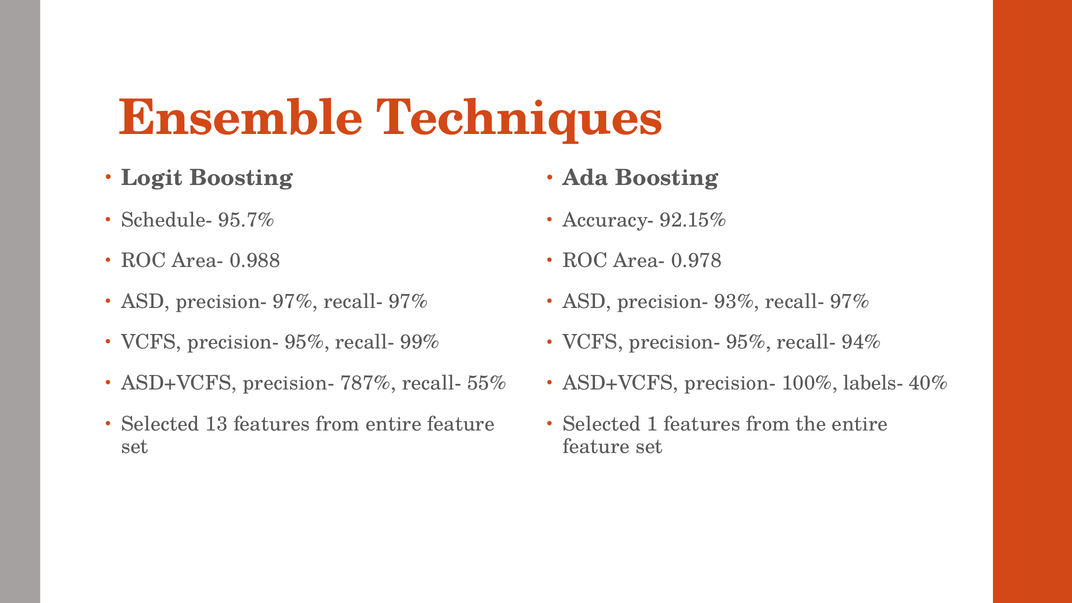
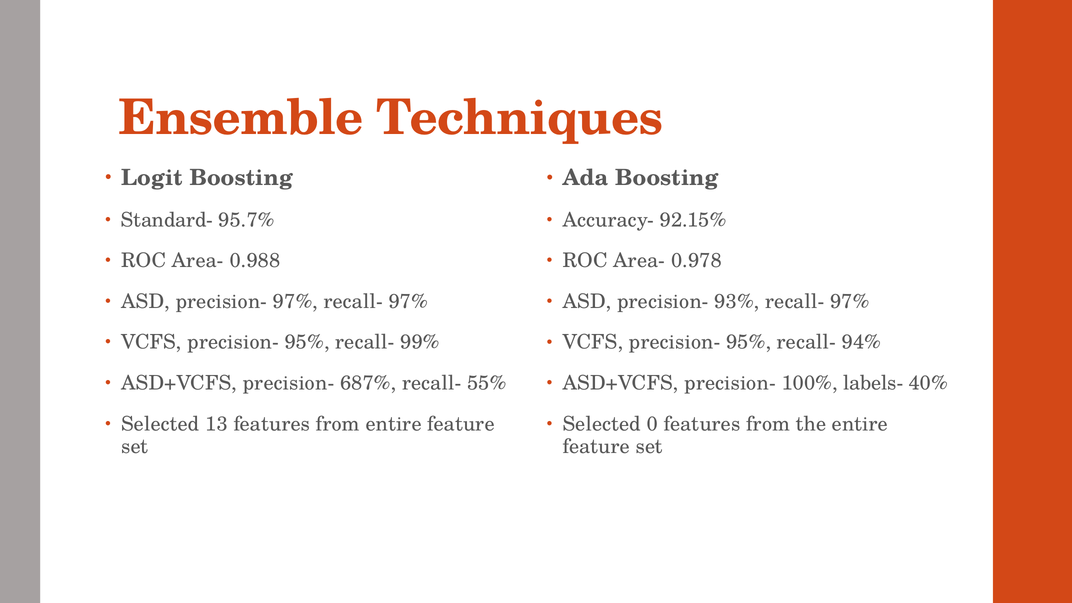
Schedule-: Schedule- -> Standard-
787%: 787% -> 687%
1: 1 -> 0
